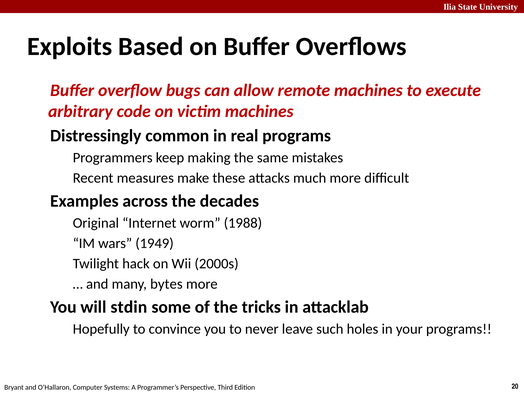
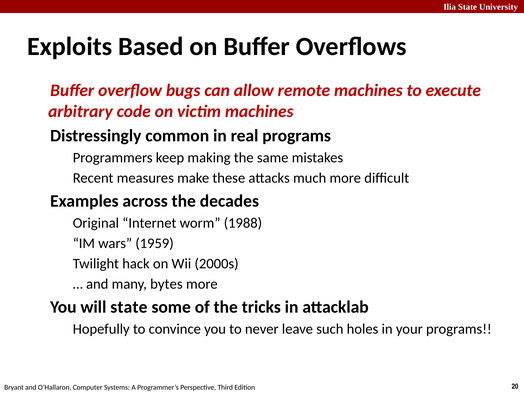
1949: 1949 -> 1959
will stdin: stdin -> state
